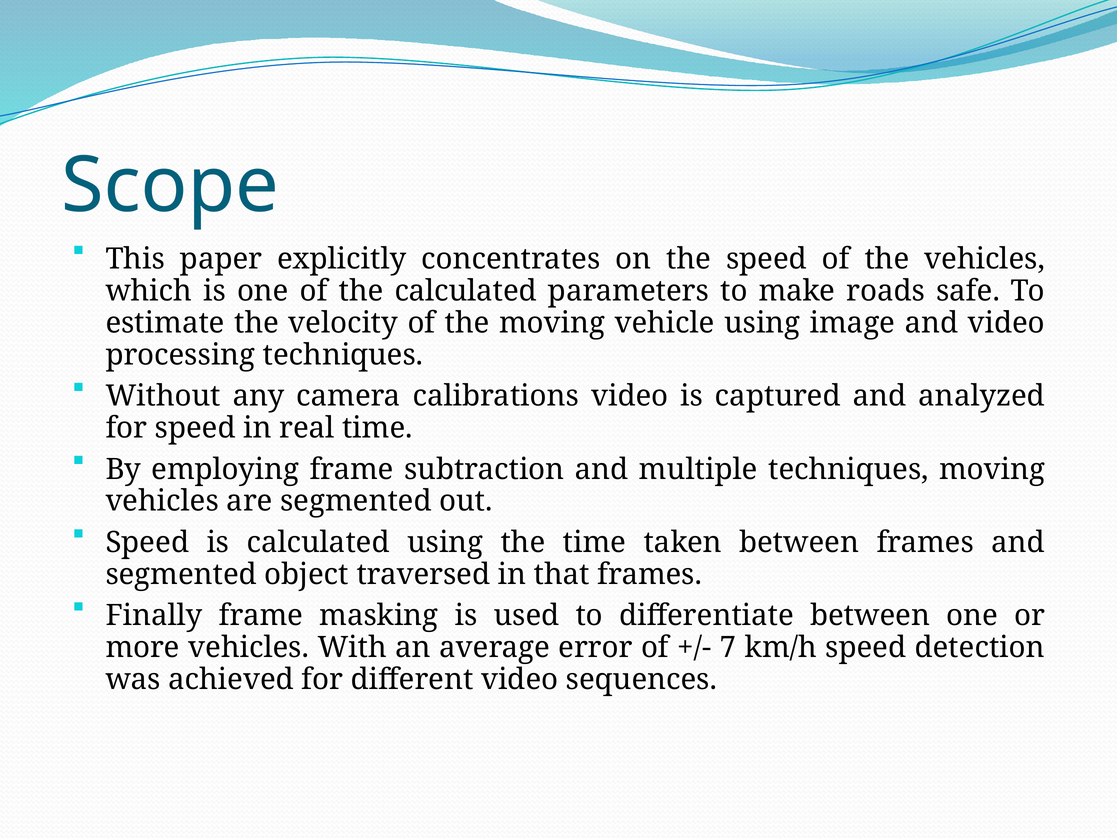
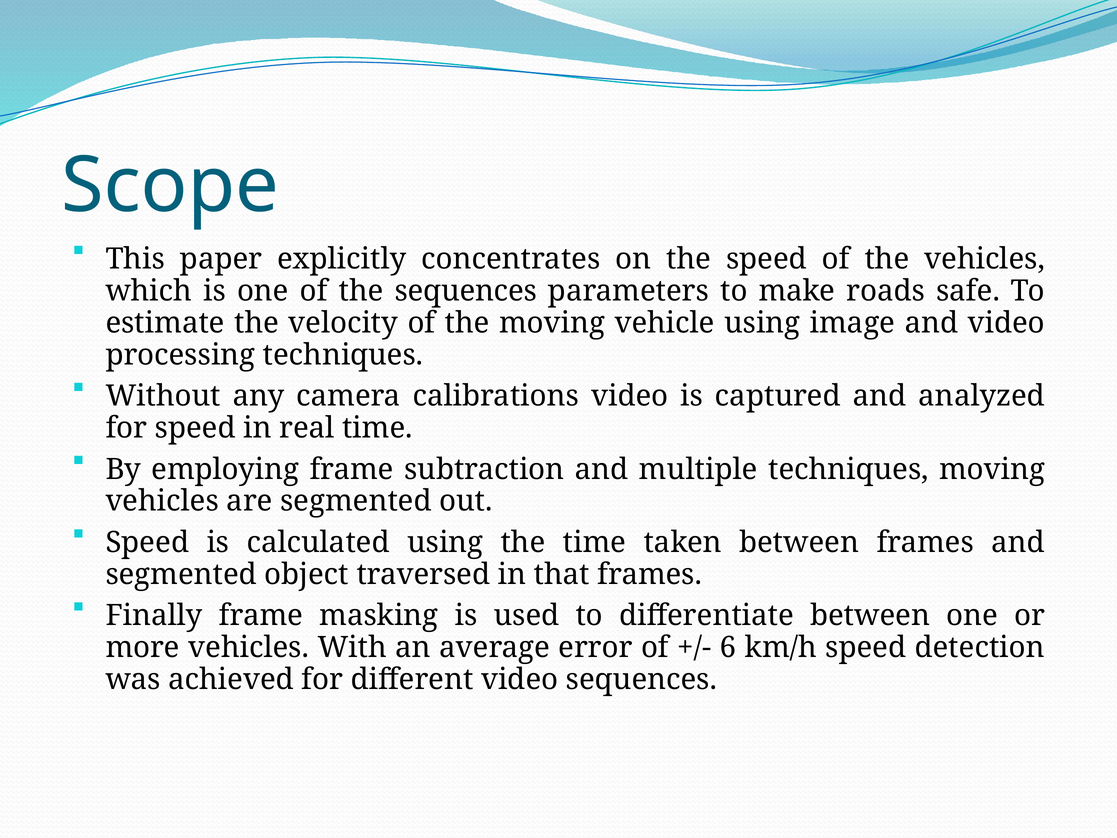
the calculated: calculated -> sequences
7: 7 -> 6
